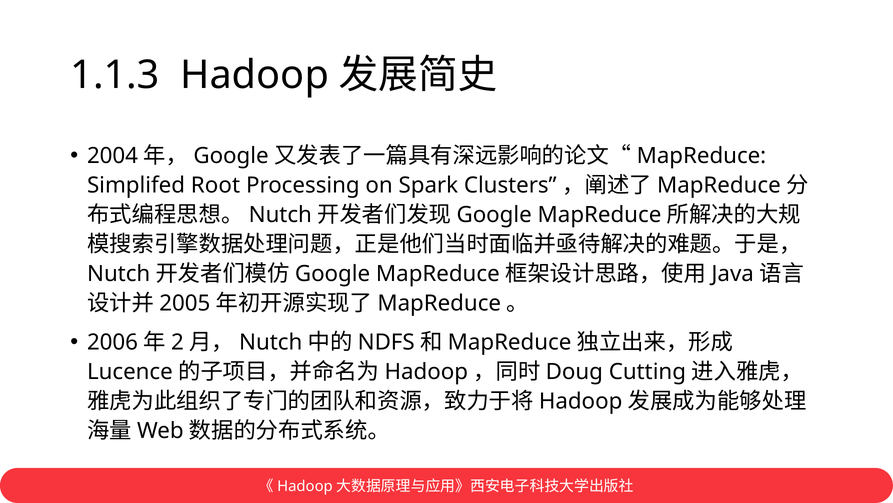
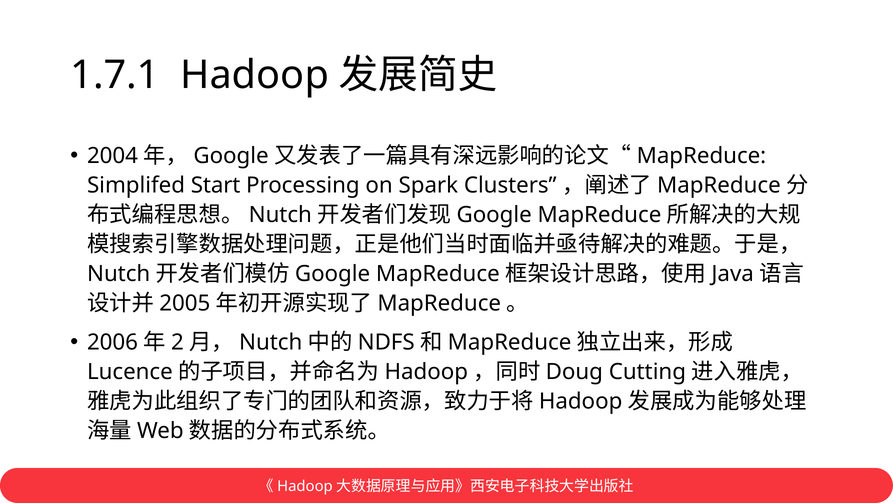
1.1.3: 1.1.3 -> 1.7.1
Root: Root -> Start
